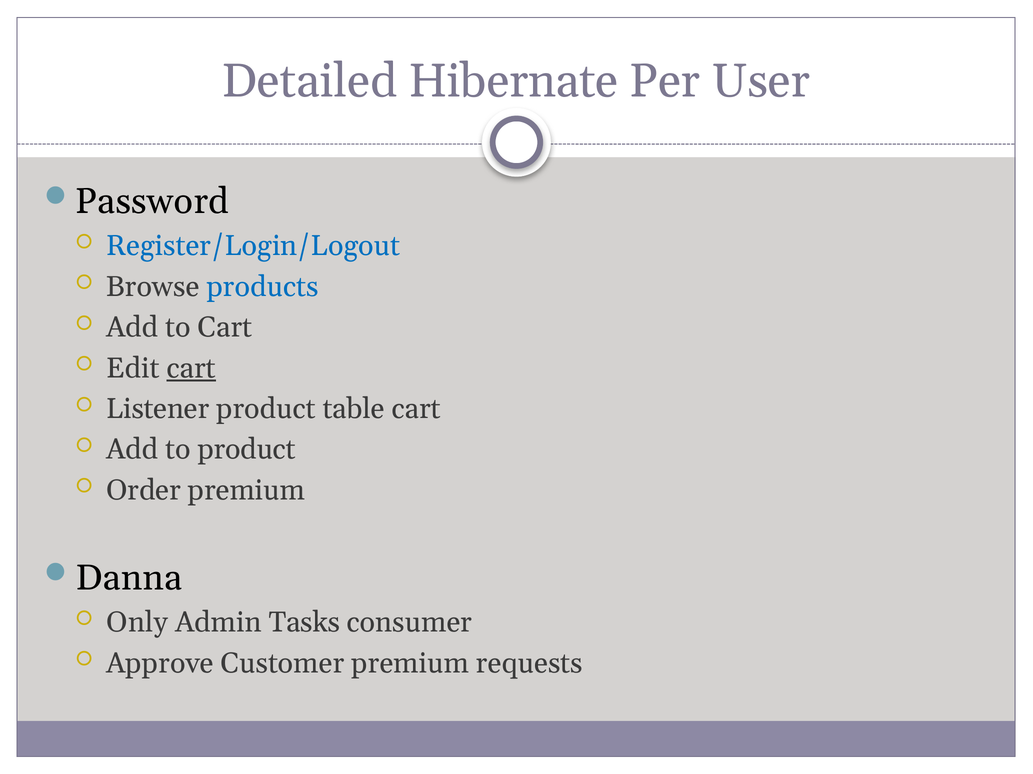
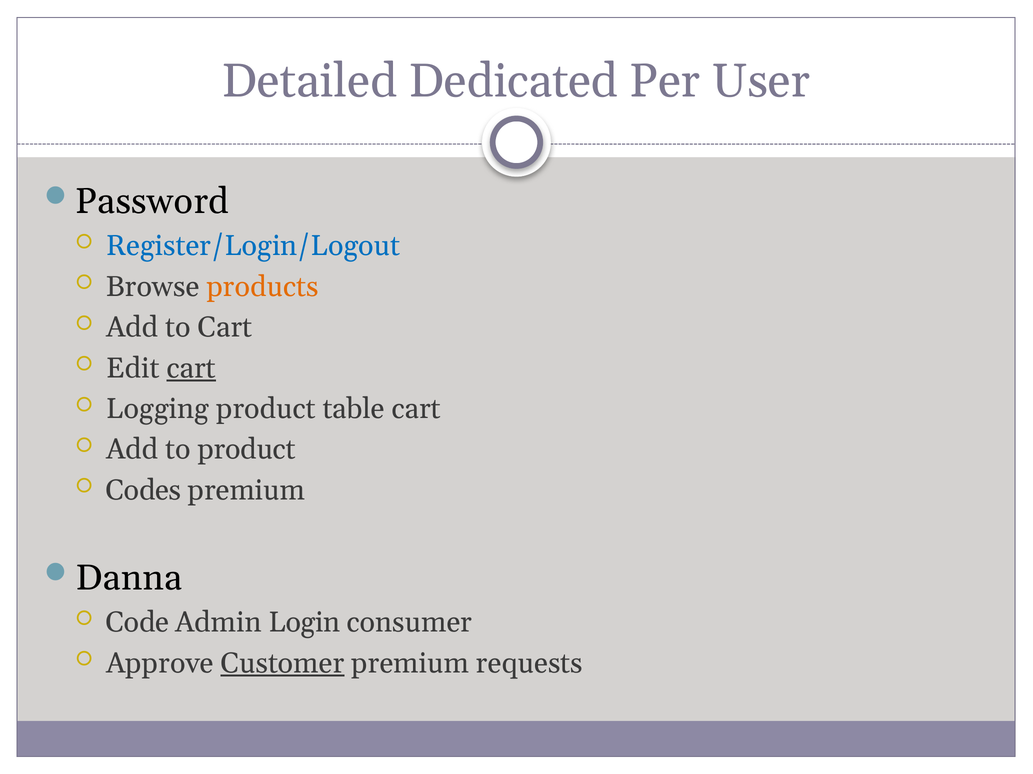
Hibernate: Hibernate -> Dedicated
products colour: blue -> orange
Listener: Listener -> Logging
Order: Order -> Codes
Only: Only -> Code
Tasks: Tasks -> Login
Customer underline: none -> present
